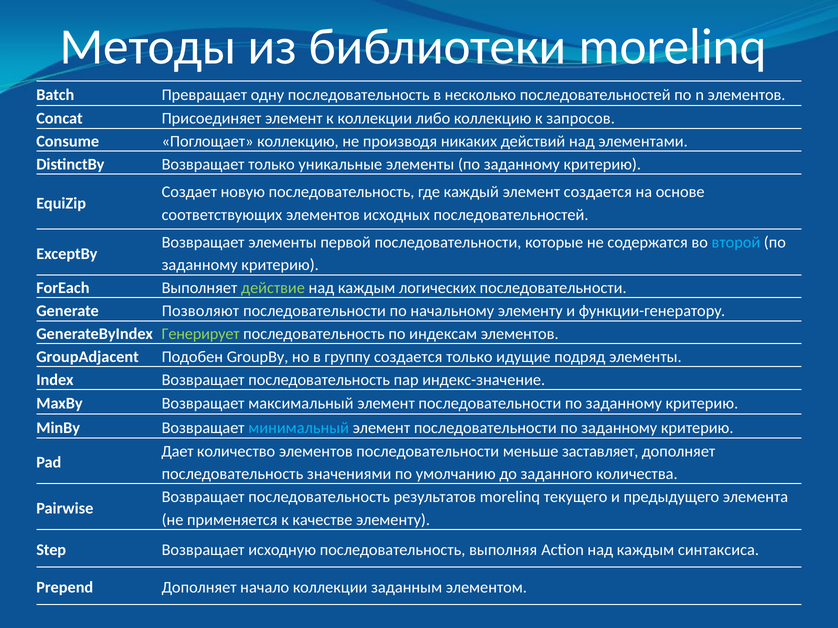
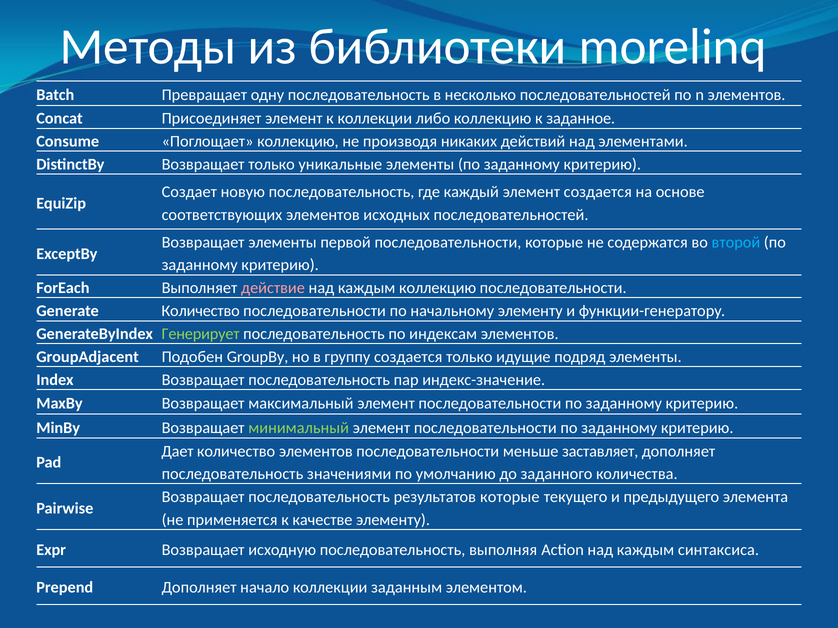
запросов: запросов -> заданное
действие colour: light green -> pink
каждым логических: логических -> коллекцию
Generate Позволяют: Позволяют -> Количество
минимальный colour: light blue -> light green
результатов morelinq: morelinq -> которые
Step: Step -> Expr
